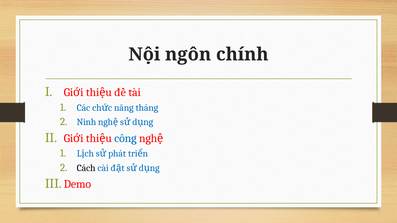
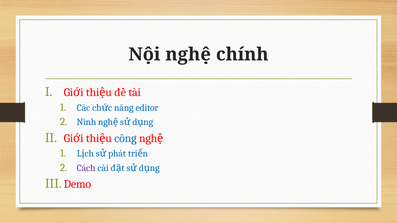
ngôn: ngôn -> nghệ
tháng: tháng -> editor
Cách colour: black -> purple
